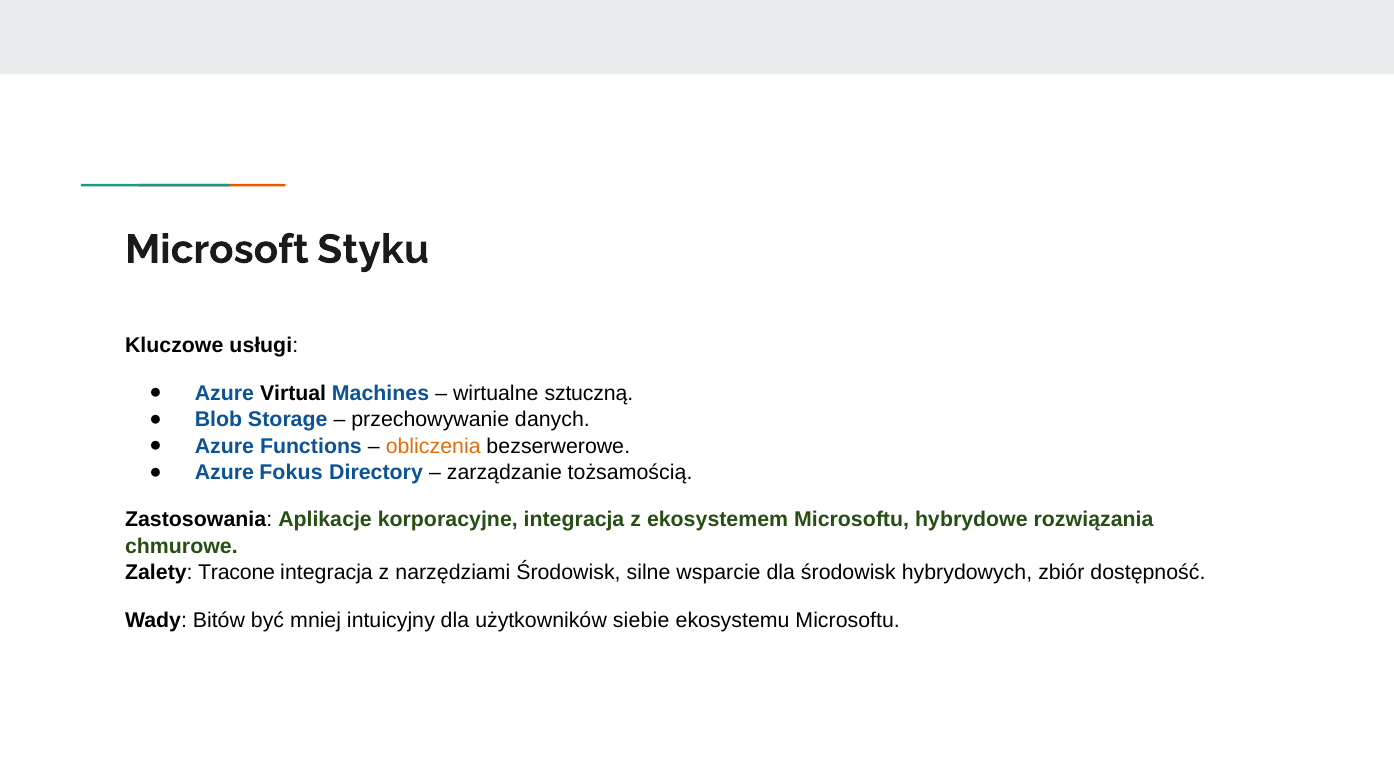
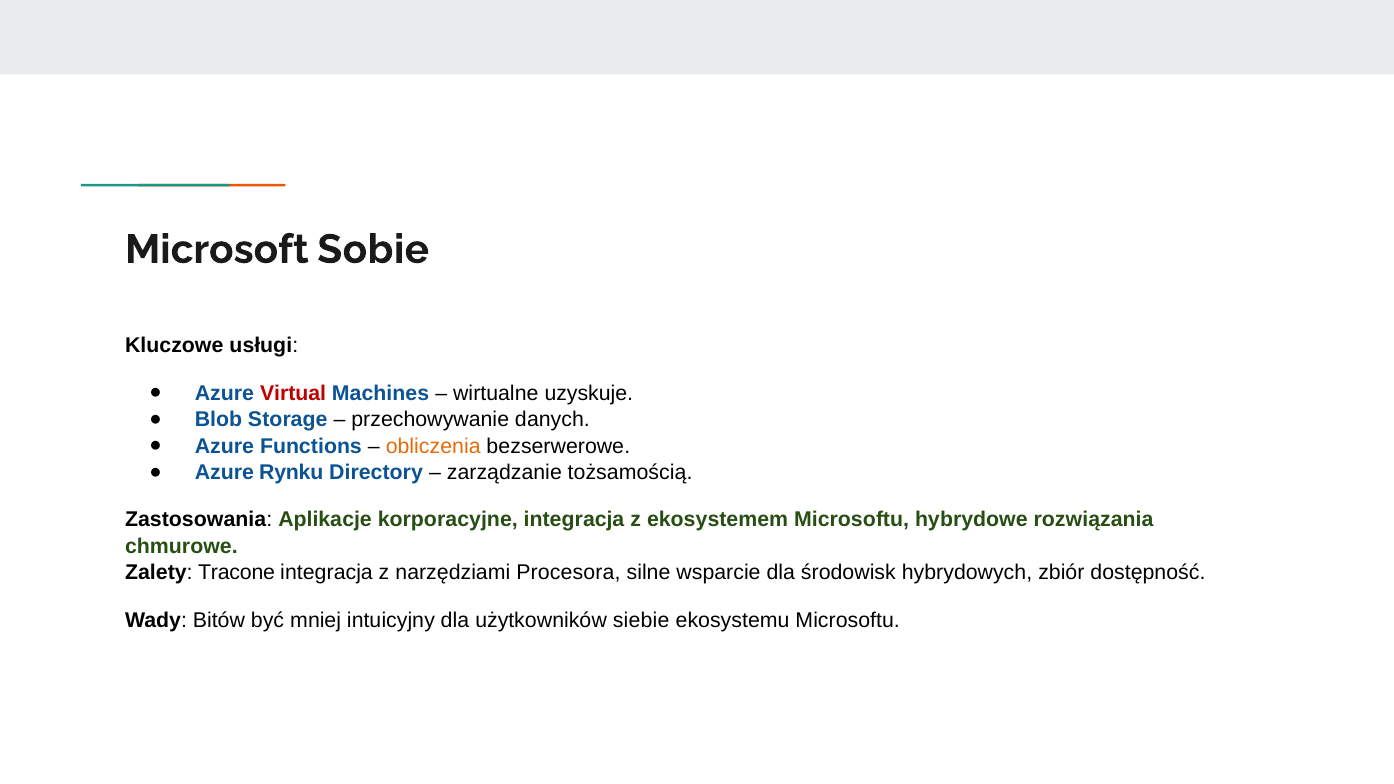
Styku: Styku -> Sobie
Virtual colour: black -> red
sztuczną: sztuczną -> uzyskuje
Fokus: Fokus -> Rynku
narzędziami Środowisk: Środowisk -> Procesora
